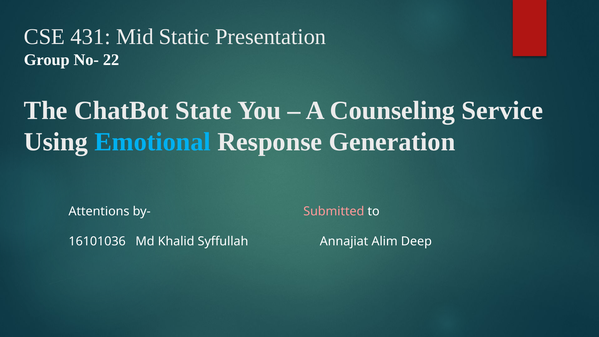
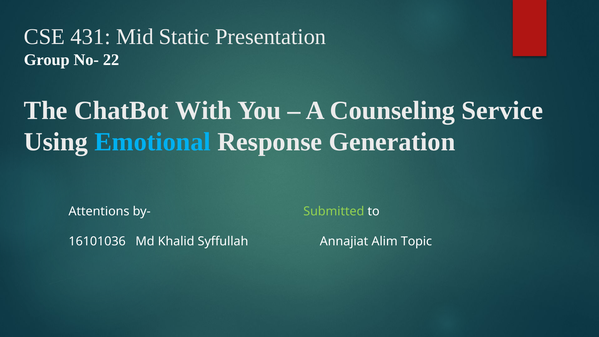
State: State -> With
Submitted colour: pink -> light green
Deep: Deep -> Topic
